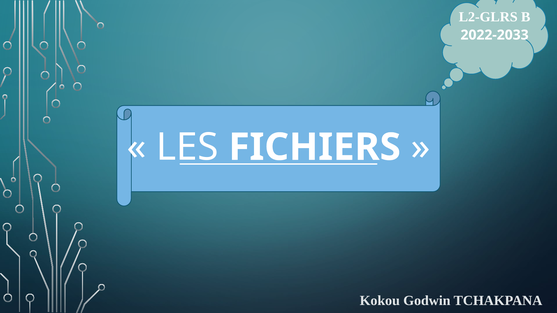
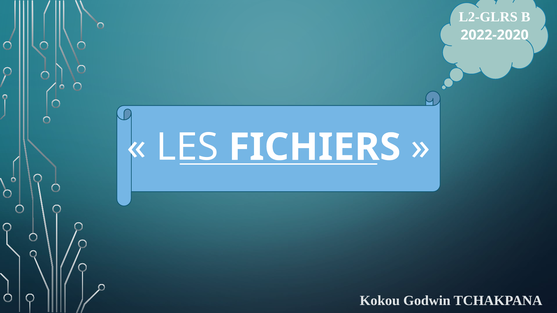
2022-2033: 2022-2033 -> 2022-2020
